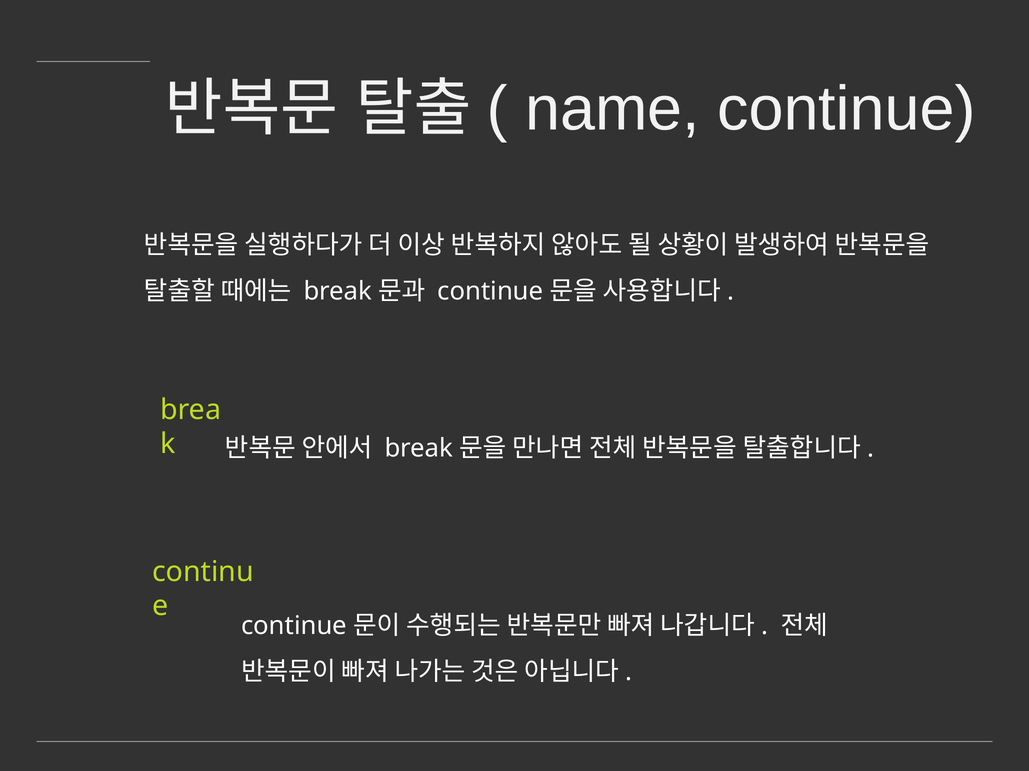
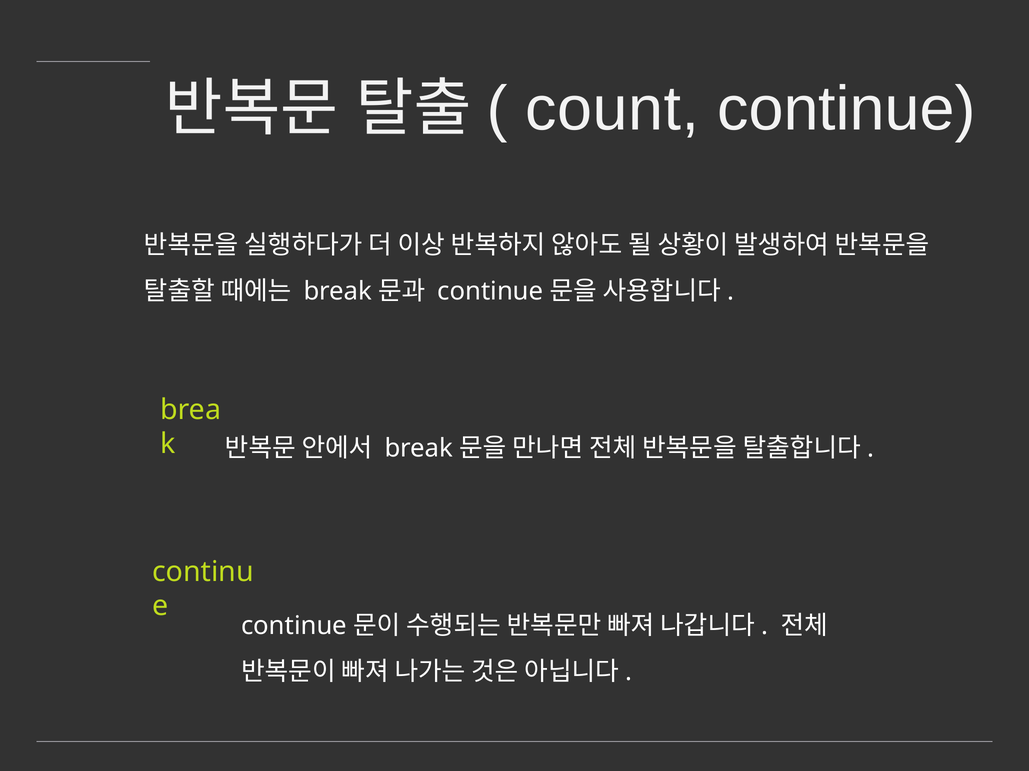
name: name -> count
